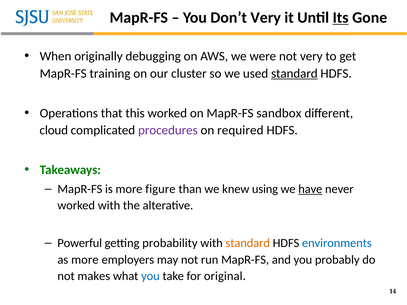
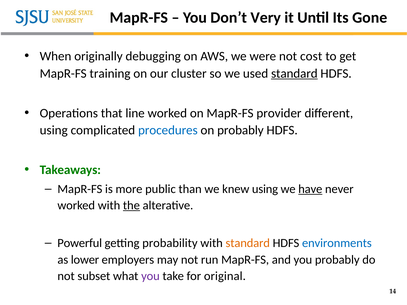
Its underline: present -> none
not very: very -> cost
this: this -> line
sandbox: sandbox -> provider
cloud at (54, 130): cloud -> using
procedures colour: purple -> blue
on required: required -> probably
figure: figure -> public
the underline: none -> present
as more: more -> lower
makes: makes -> subset
you at (150, 276) colour: blue -> purple
